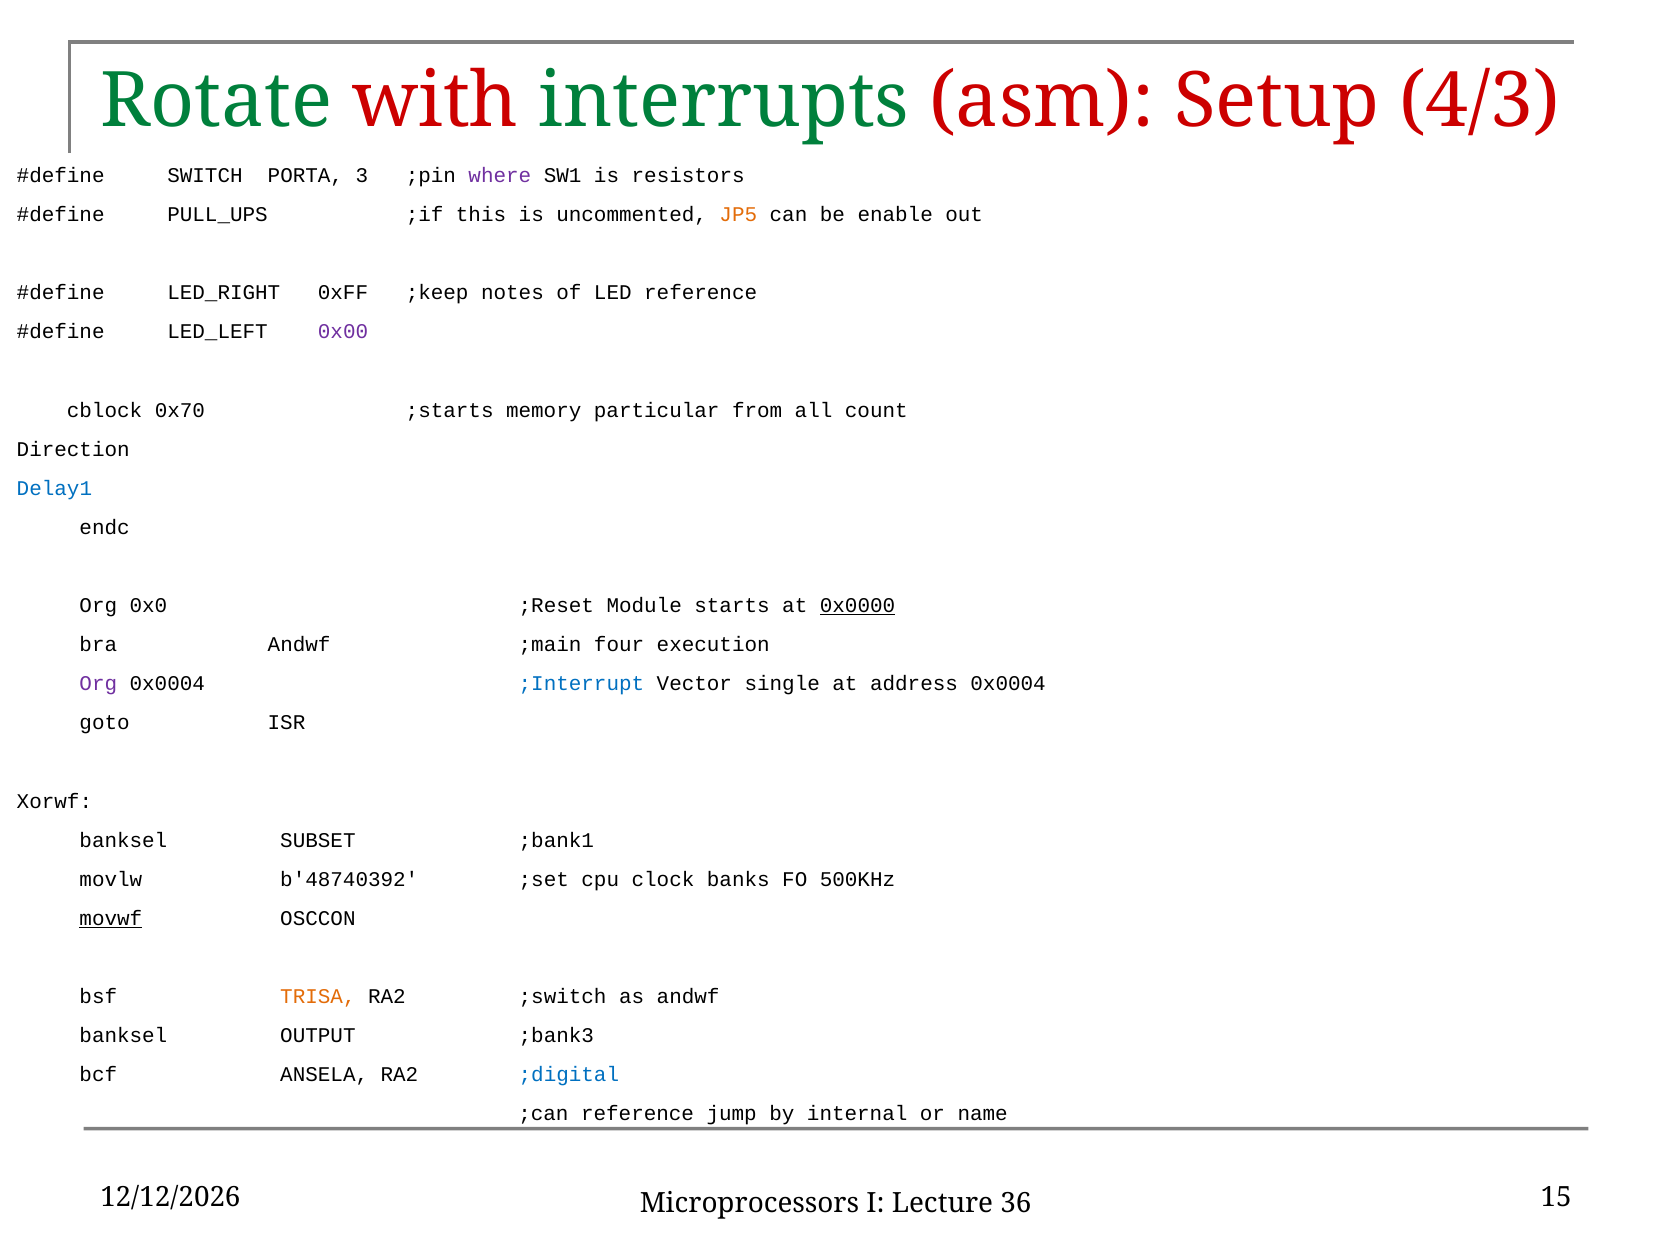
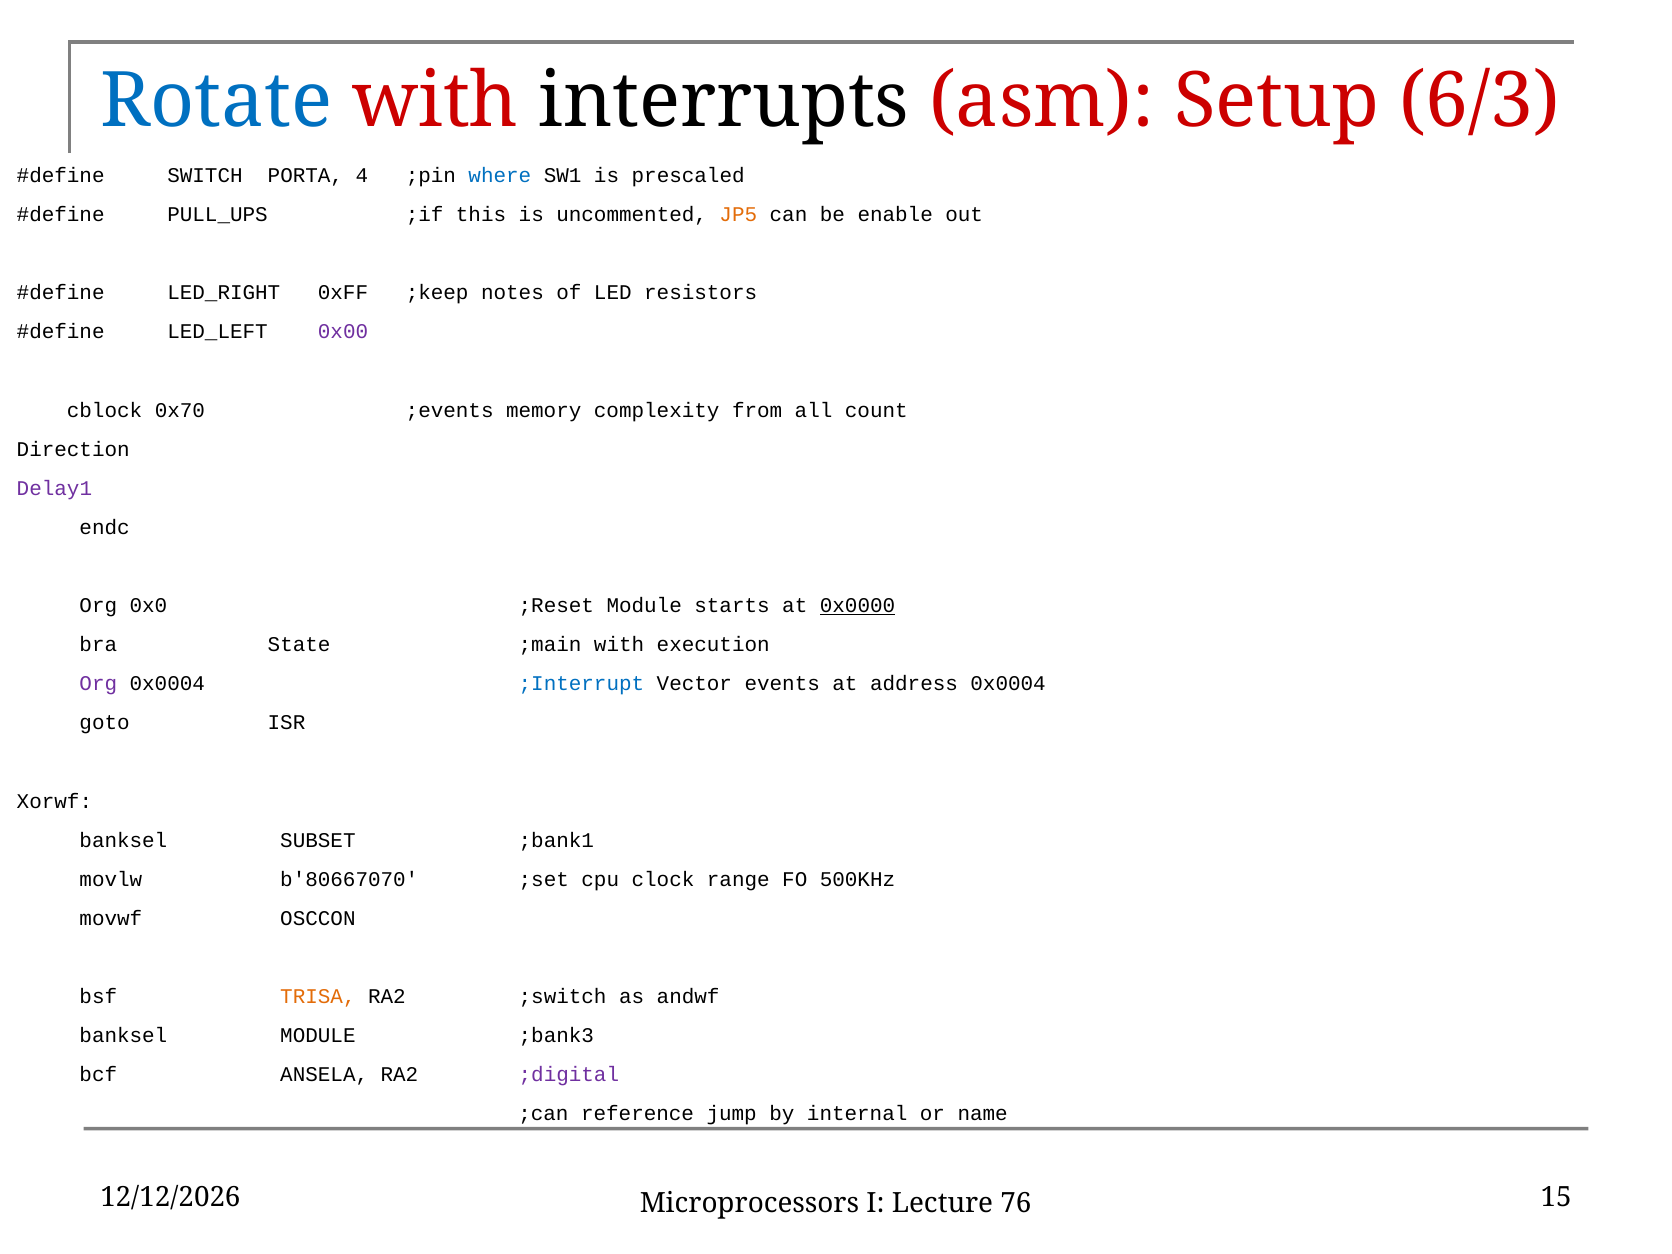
Rotate colour: green -> blue
interrupts colour: green -> black
4/3: 4/3 -> 6/3
3: 3 -> 4
where colour: purple -> blue
resistors: resistors -> prescaled
LED reference: reference -> resistors
;starts: ;starts -> ;events
particular: particular -> complexity
Delay1 colour: blue -> purple
bra Andwf: Andwf -> State
;main four: four -> with
single: single -> events
b'48740392: b'48740392 -> b'80667070
banks: banks -> range
movwf underline: present -> none
banksel OUTPUT: OUTPUT -> MODULE
;digital colour: blue -> purple
36: 36 -> 76
